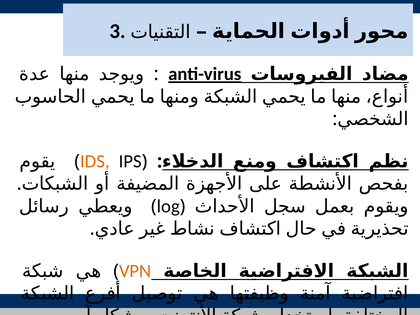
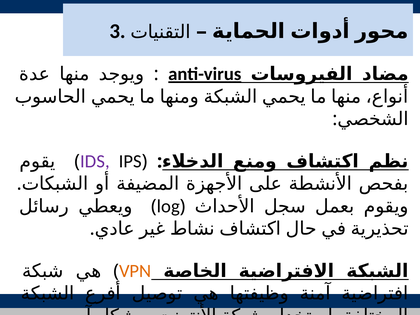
IDS colour: orange -> purple
